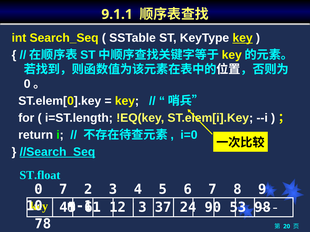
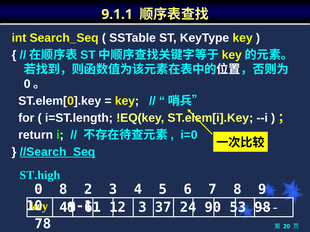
key at (243, 38) underline: present -> none
ST.float: ST.float -> ST.high
0 7: 7 -> 8
